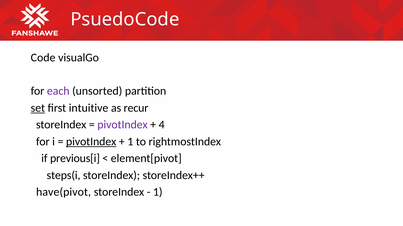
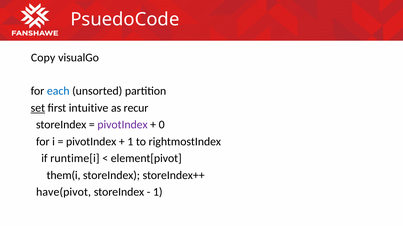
Code: Code -> Copy
each colour: purple -> blue
4: 4 -> 0
pivotIndex at (91, 142) underline: present -> none
previous[i: previous[i -> runtime[i
steps(i: steps(i -> them(i
